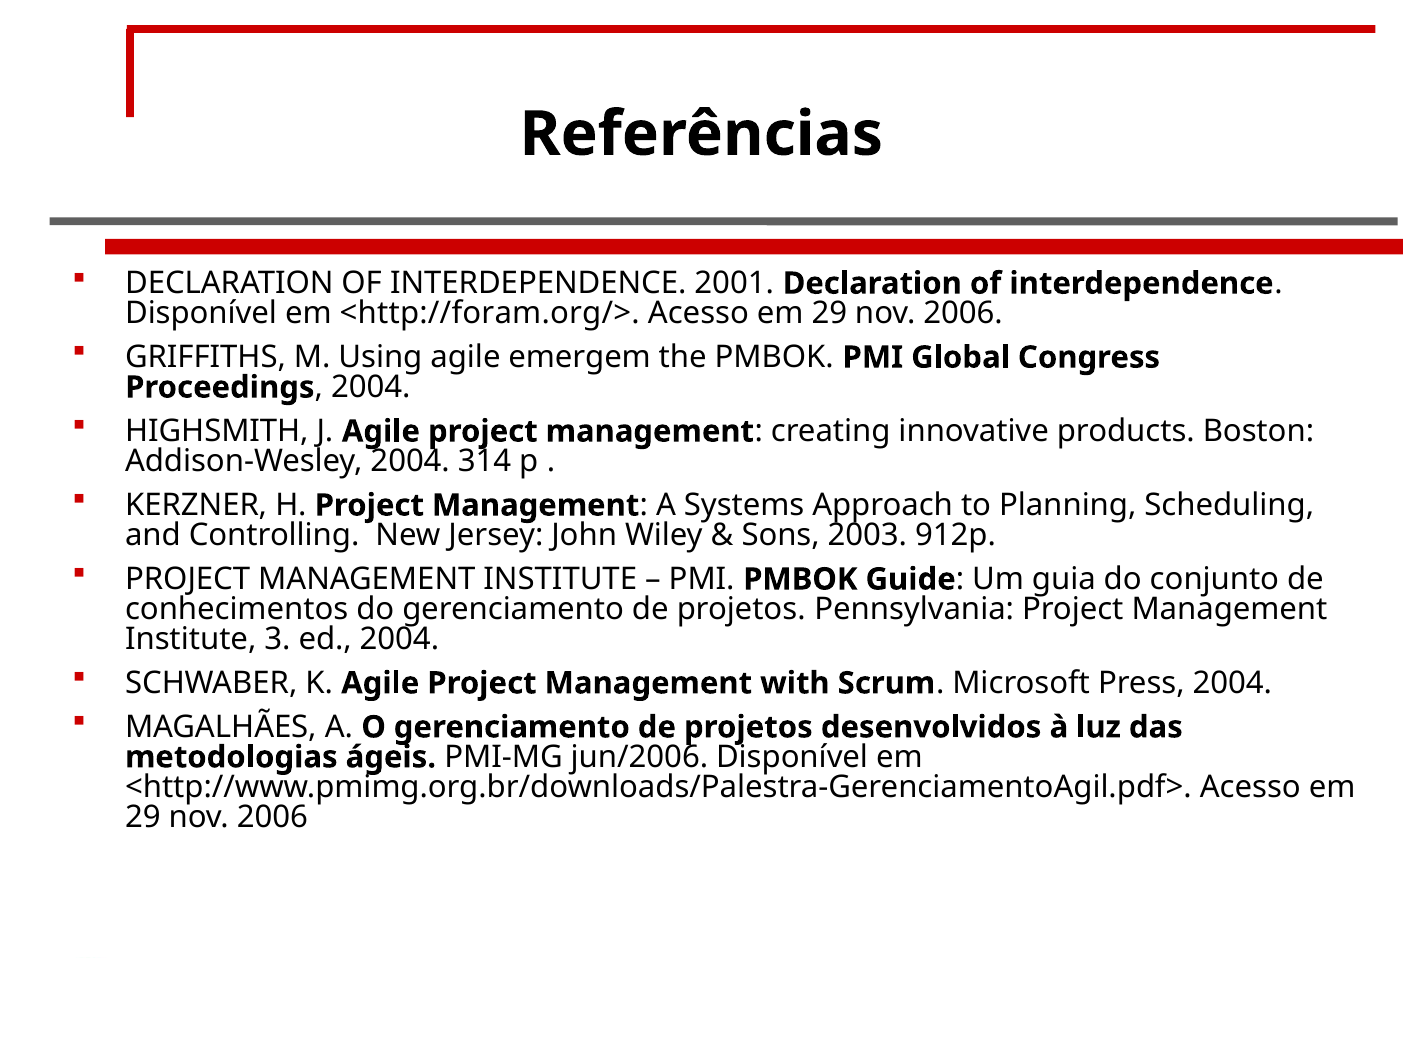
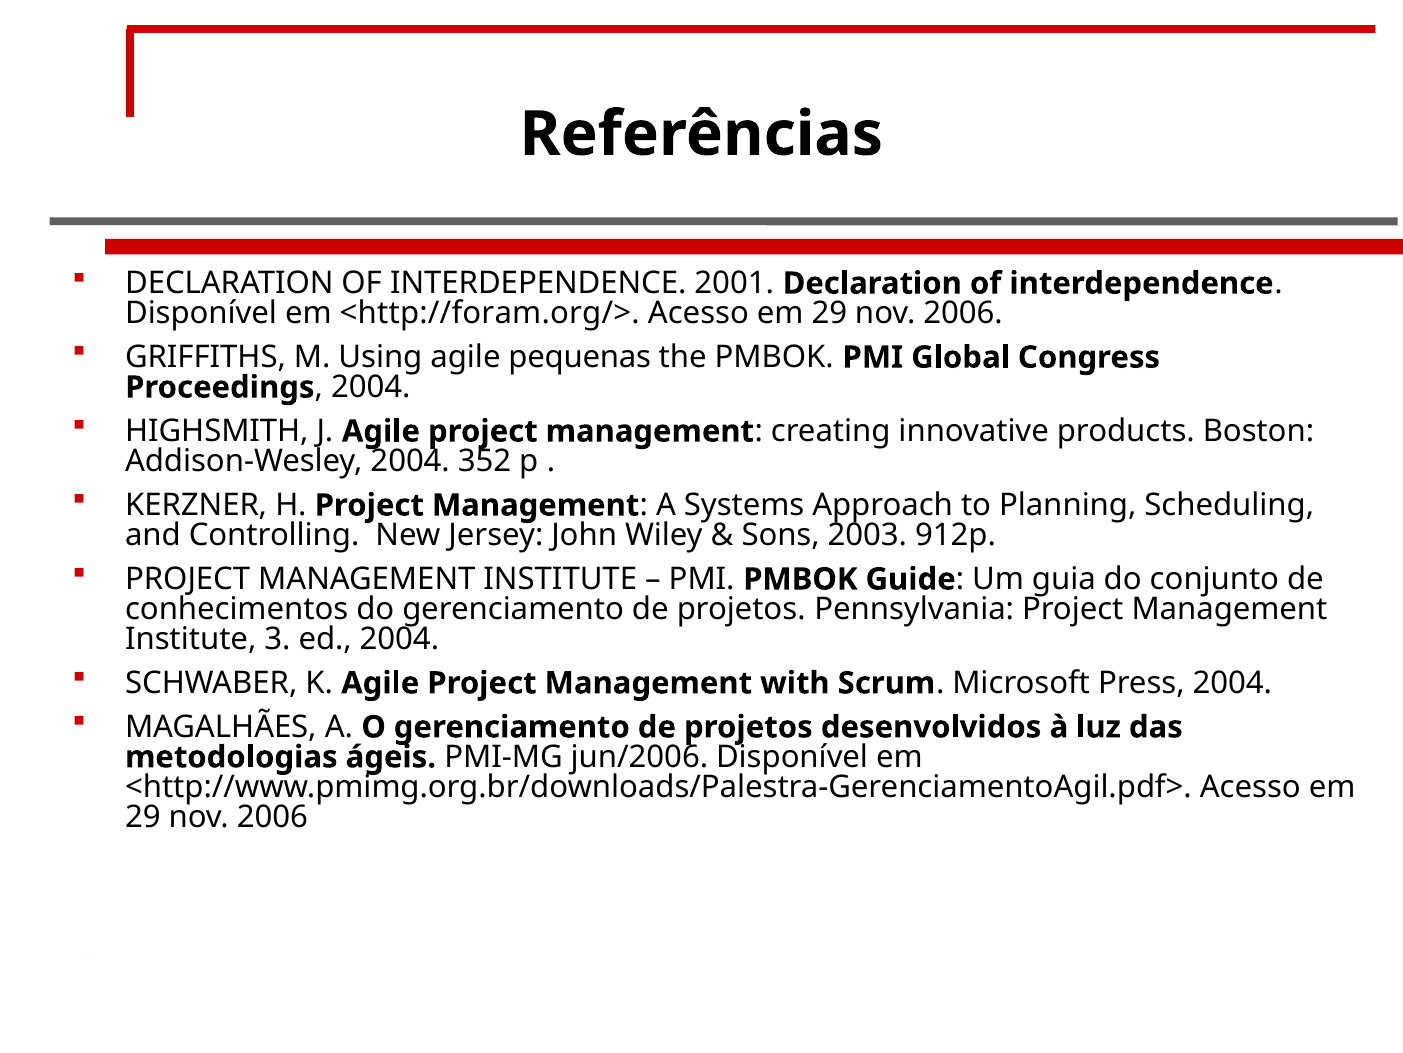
emergem: emergem -> pequenas
314: 314 -> 352
